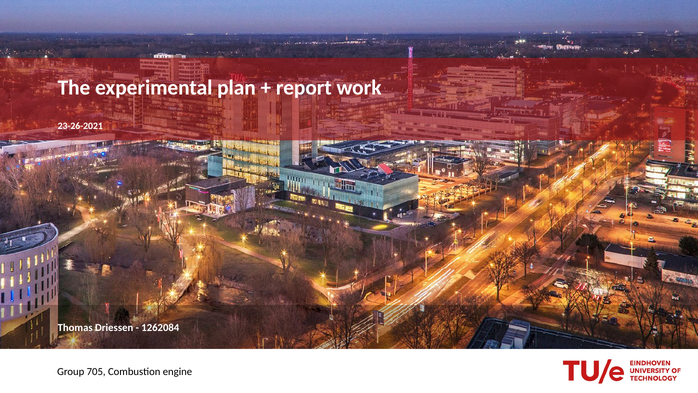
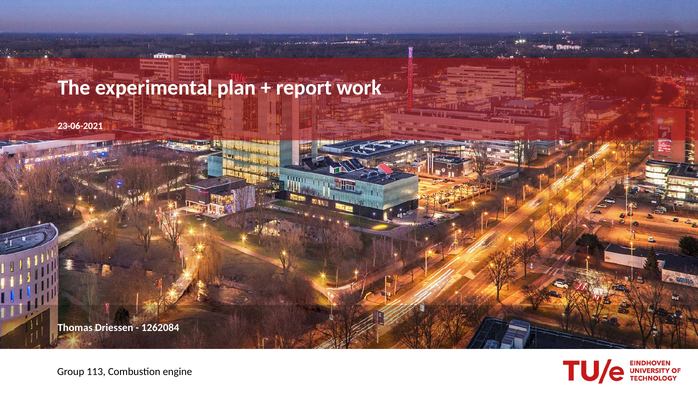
23-26-2021: 23-26-2021 -> 23-06-2021
705: 705 -> 113
